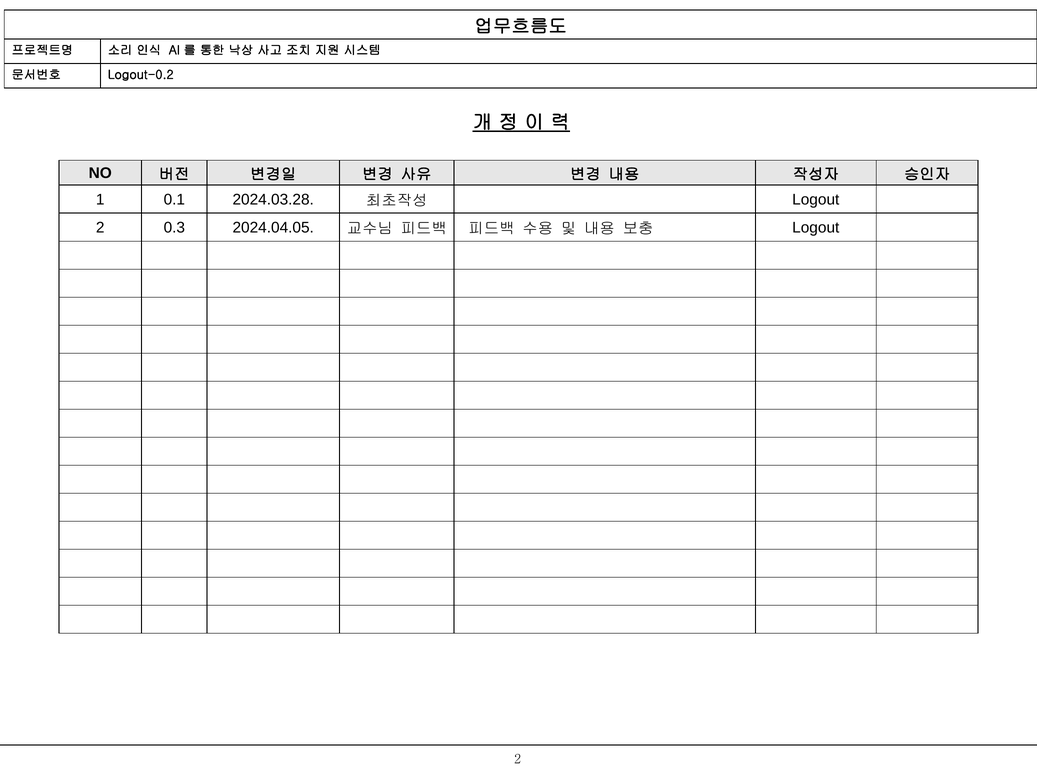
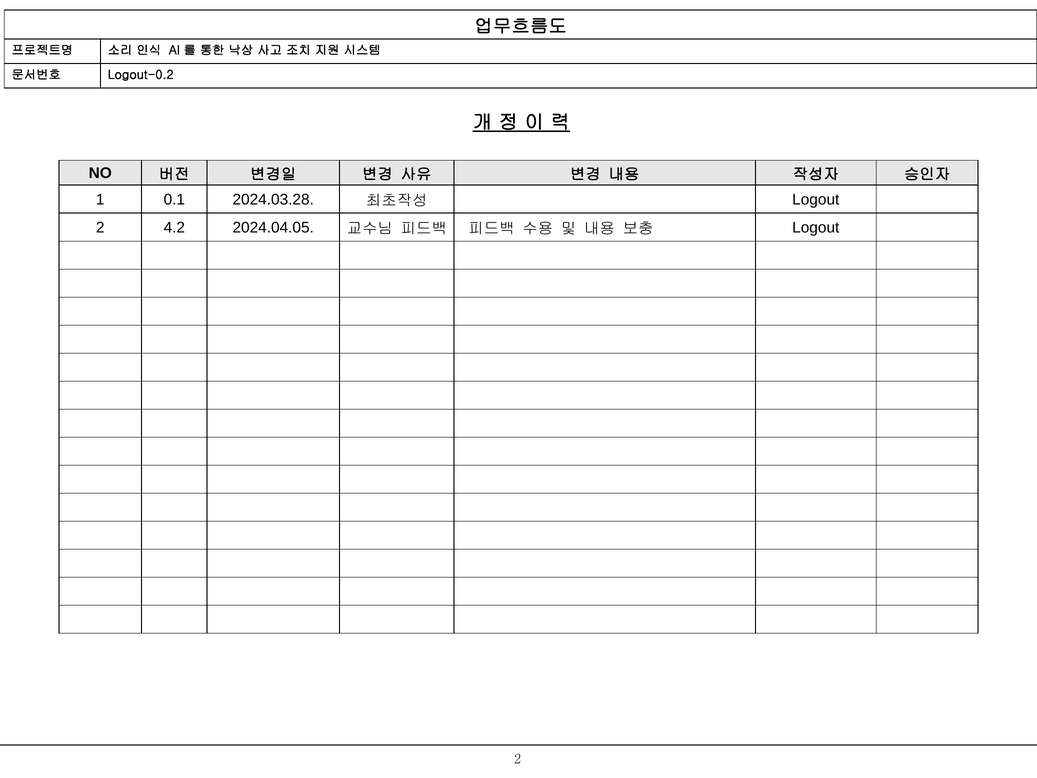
0.3: 0.3 -> 4.2
